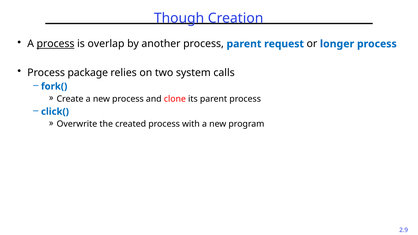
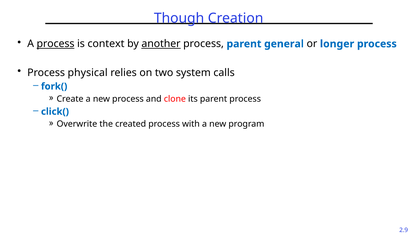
overlap: overlap -> context
another underline: none -> present
request: request -> general
package: package -> physical
